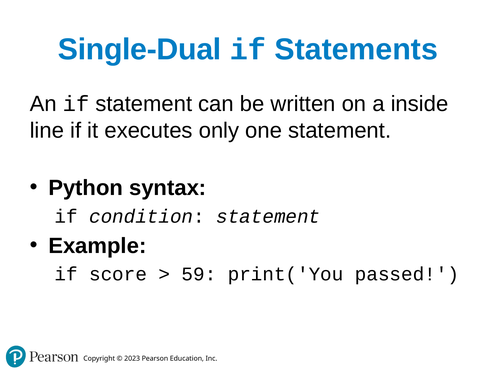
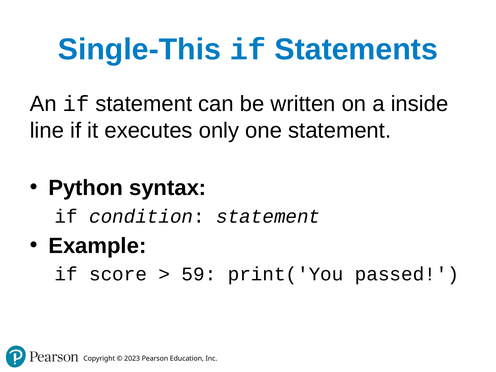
Single-Dual: Single-Dual -> Single-This
